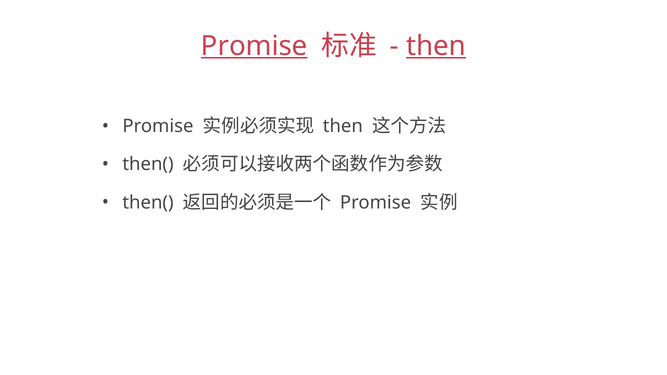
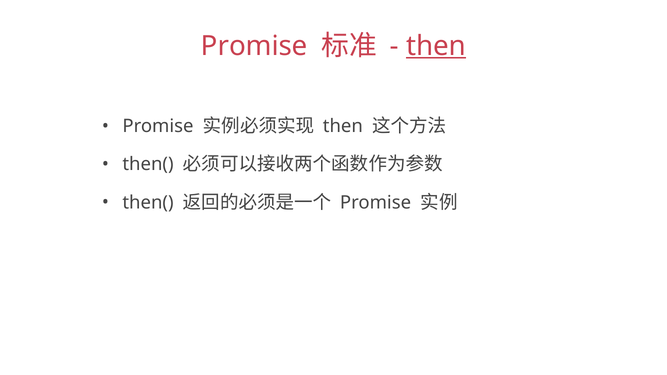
Promise at (254, 46) underline: present -> none
